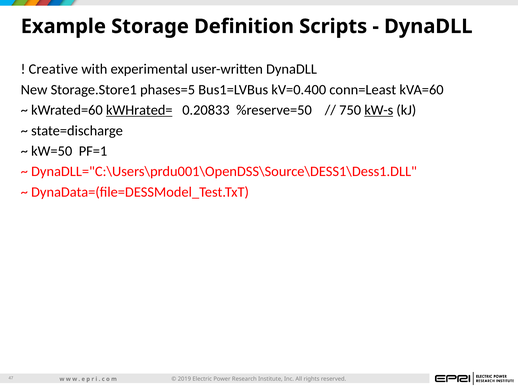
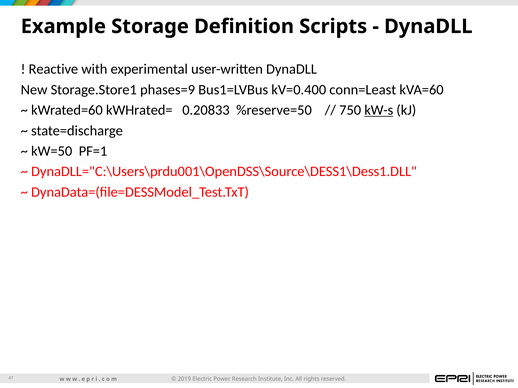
Creative: Creative -> Reactive
phases=5: phases=5 -> phases=9
kWHrated= underline: present -> none
